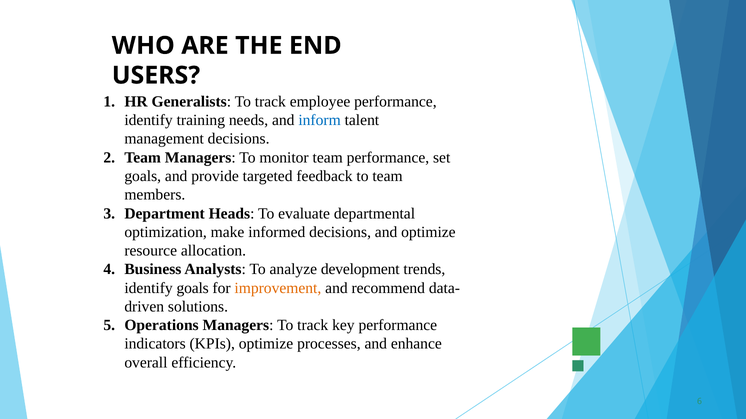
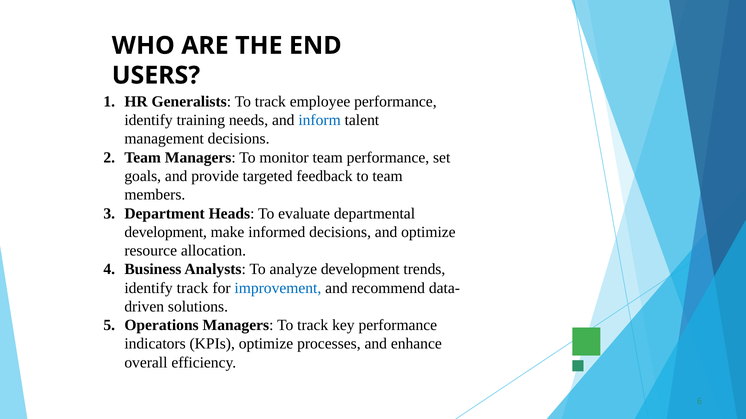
optimization at (166, 232): optimization -> development
identify goals: goals -> track
improvement colour: orange -> blue
